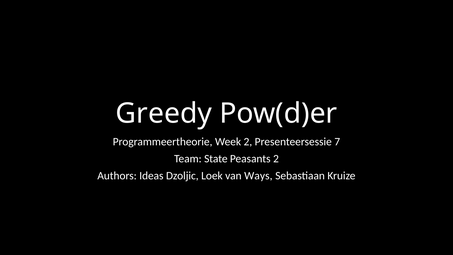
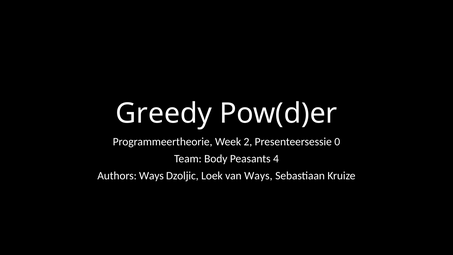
7: 7 -> 0
State: State -> Body
Peasants 2: 2 -> 4
Authors Ideas: Ideas -> Ways
